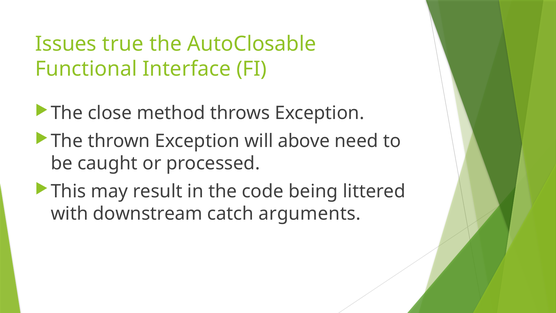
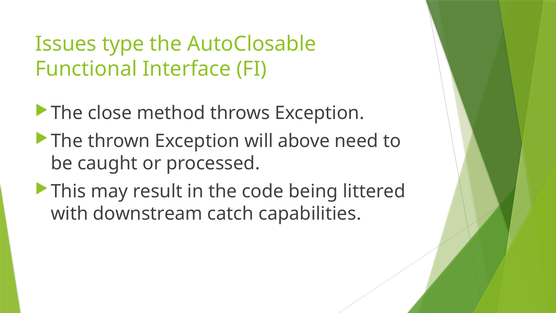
true: true -> type
arguments: arguments -> capabilities
